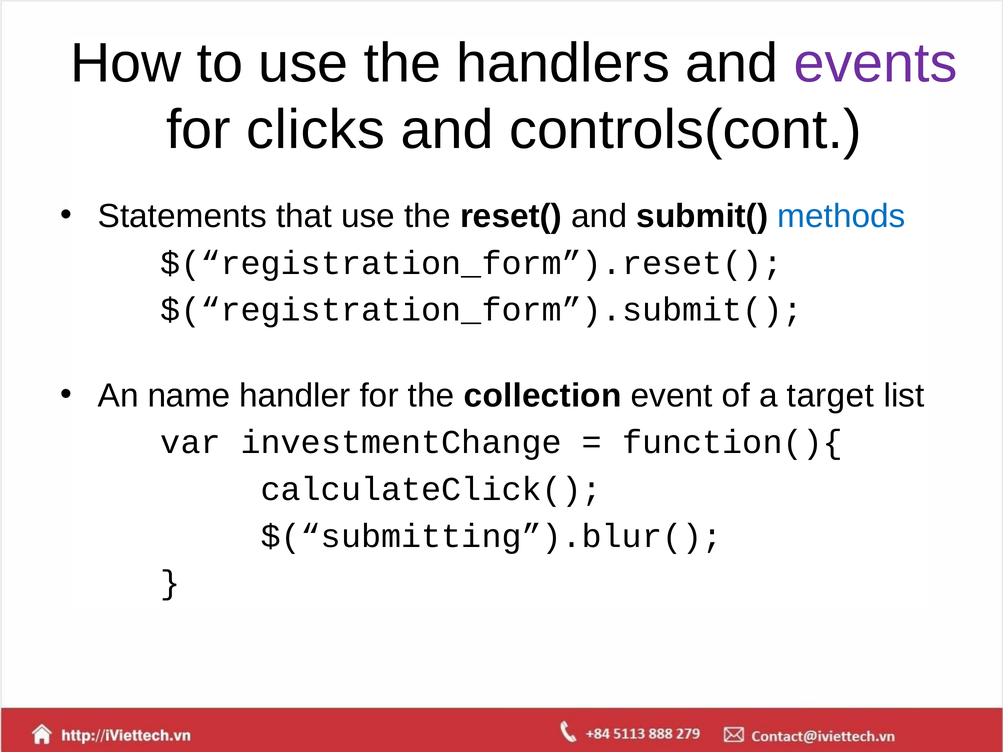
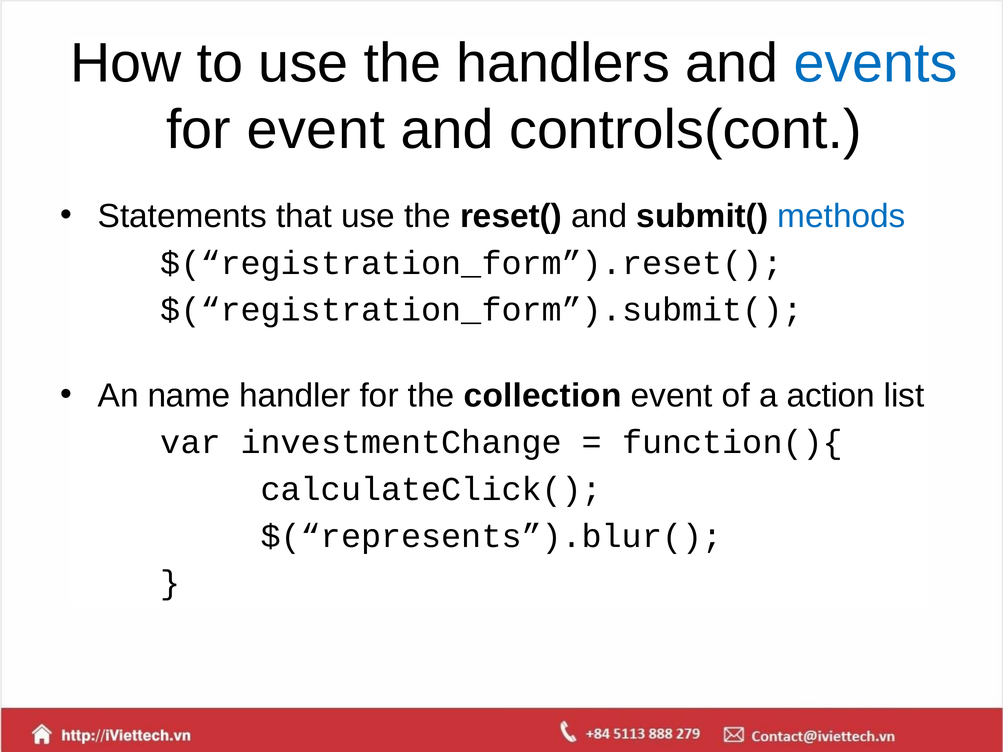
events colour: purple -> blue
for clicks: clicks -> event
target: target -> action
$(“submitting”).blur(: $(“submitting”).blur( -> $(“represents”).blur(
